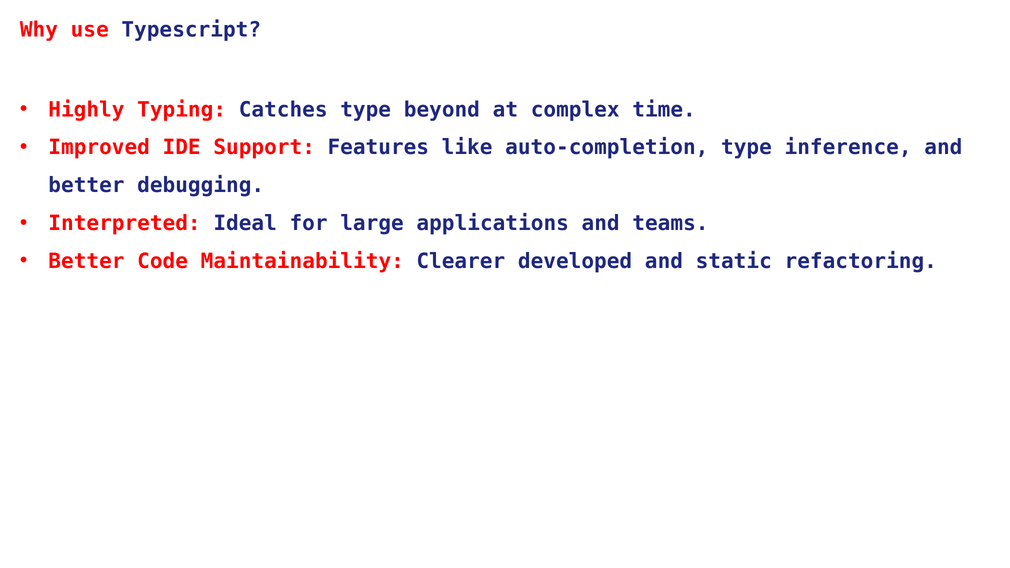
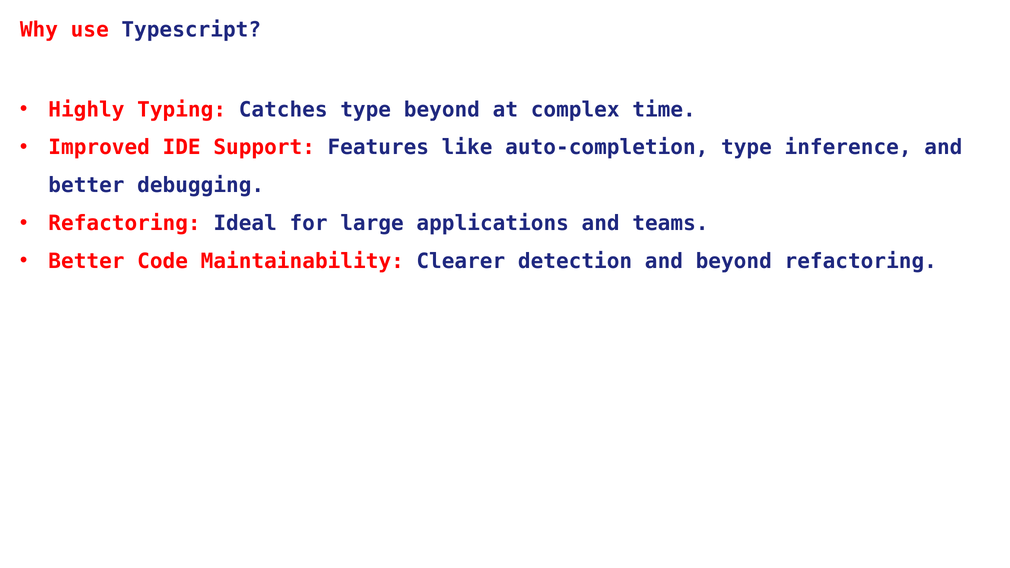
Interpreted at (125, 223): Interpreted -> Refactoring
developed: developed -> detection
and static: static -> beyond
